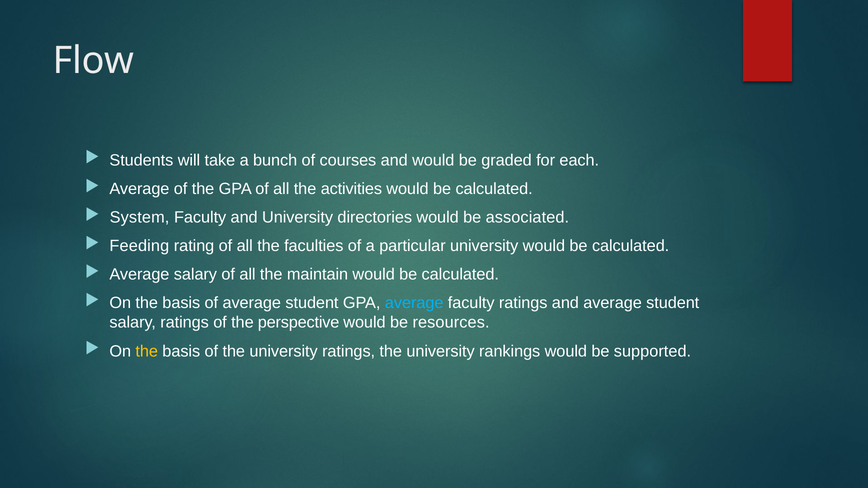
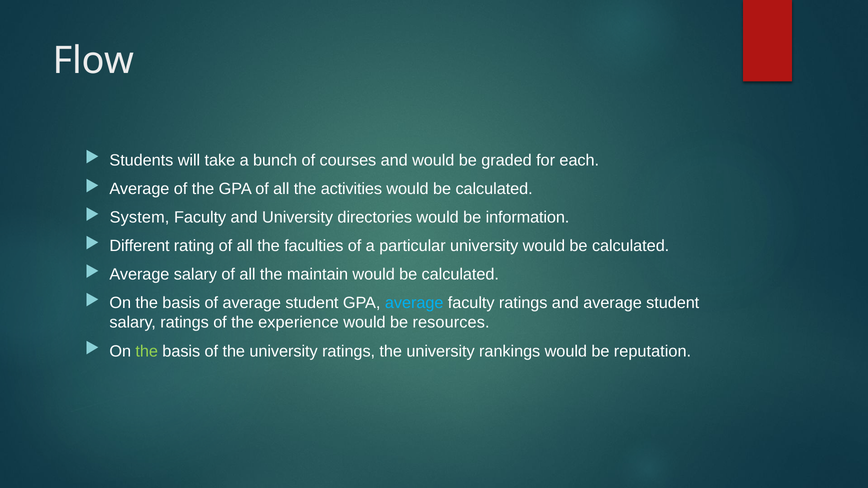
associated: associated -> information
Feeding: Feeding -> Different
perspective: perspective -> experience
the at (147, 351) colour: yellow -> light green
supported: supported -> reputation
